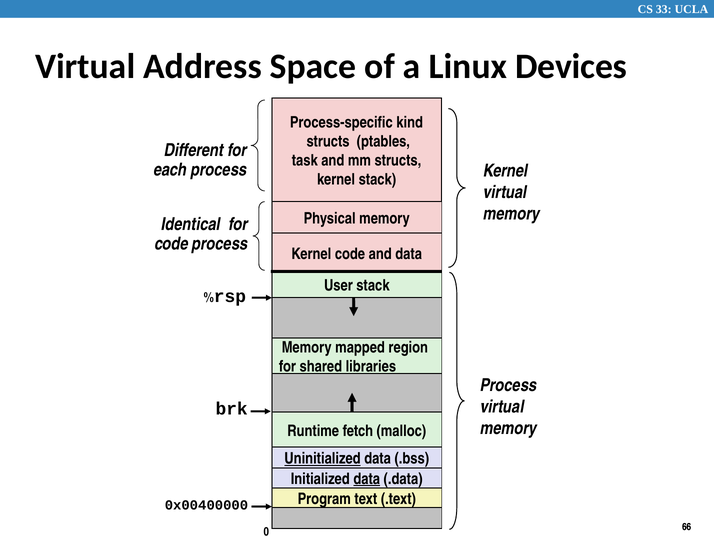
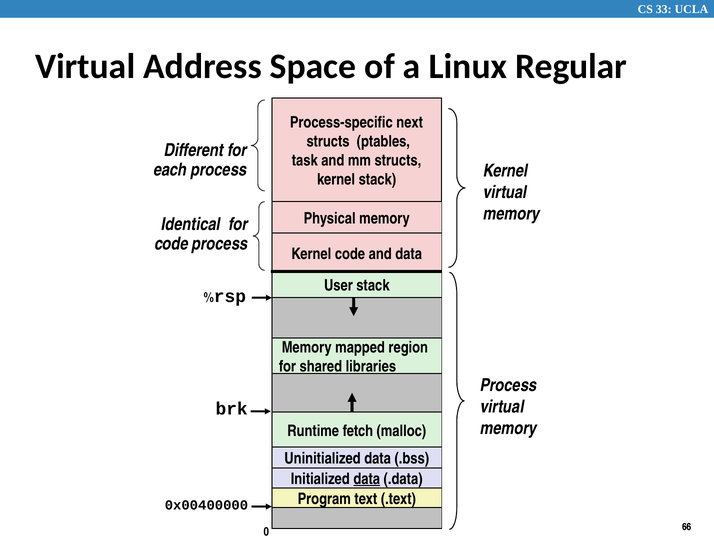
Devices: Devices -> Regular
kind: kind -> next
Uninitialized underline: present -> none
